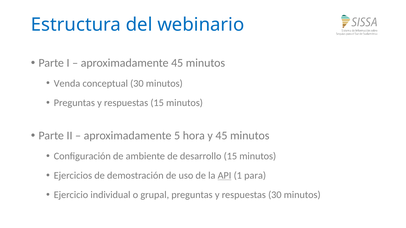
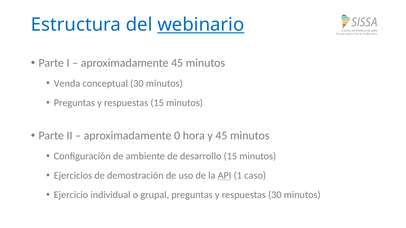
webinario underline: none -> present
5: 5 -> 0
para: para -> caso
